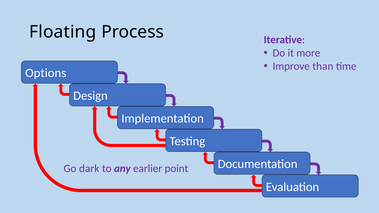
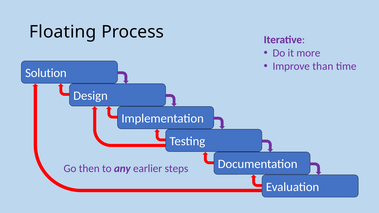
Options: Options -> Solution
dark: dark -> then
point: point -> steps
